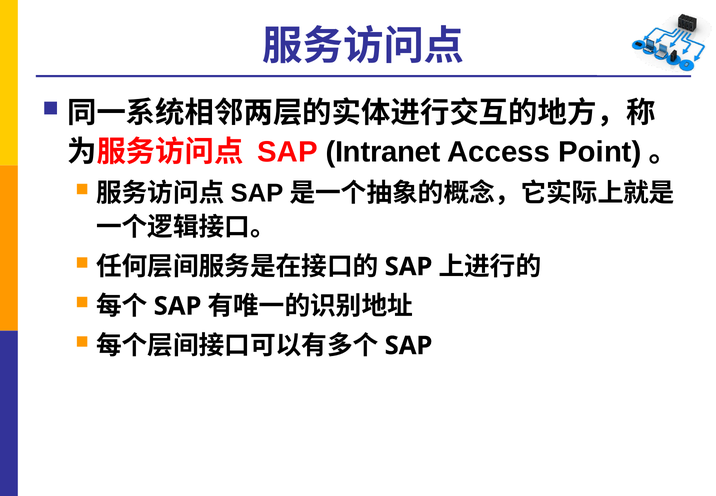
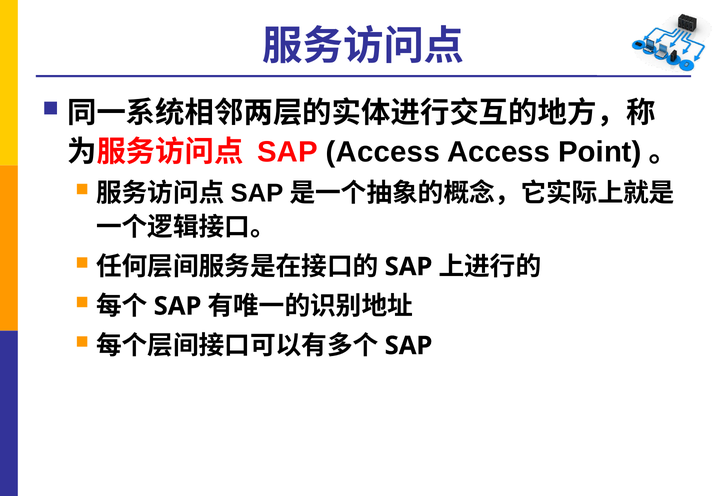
SAP Intranet: Intranet -> Access
